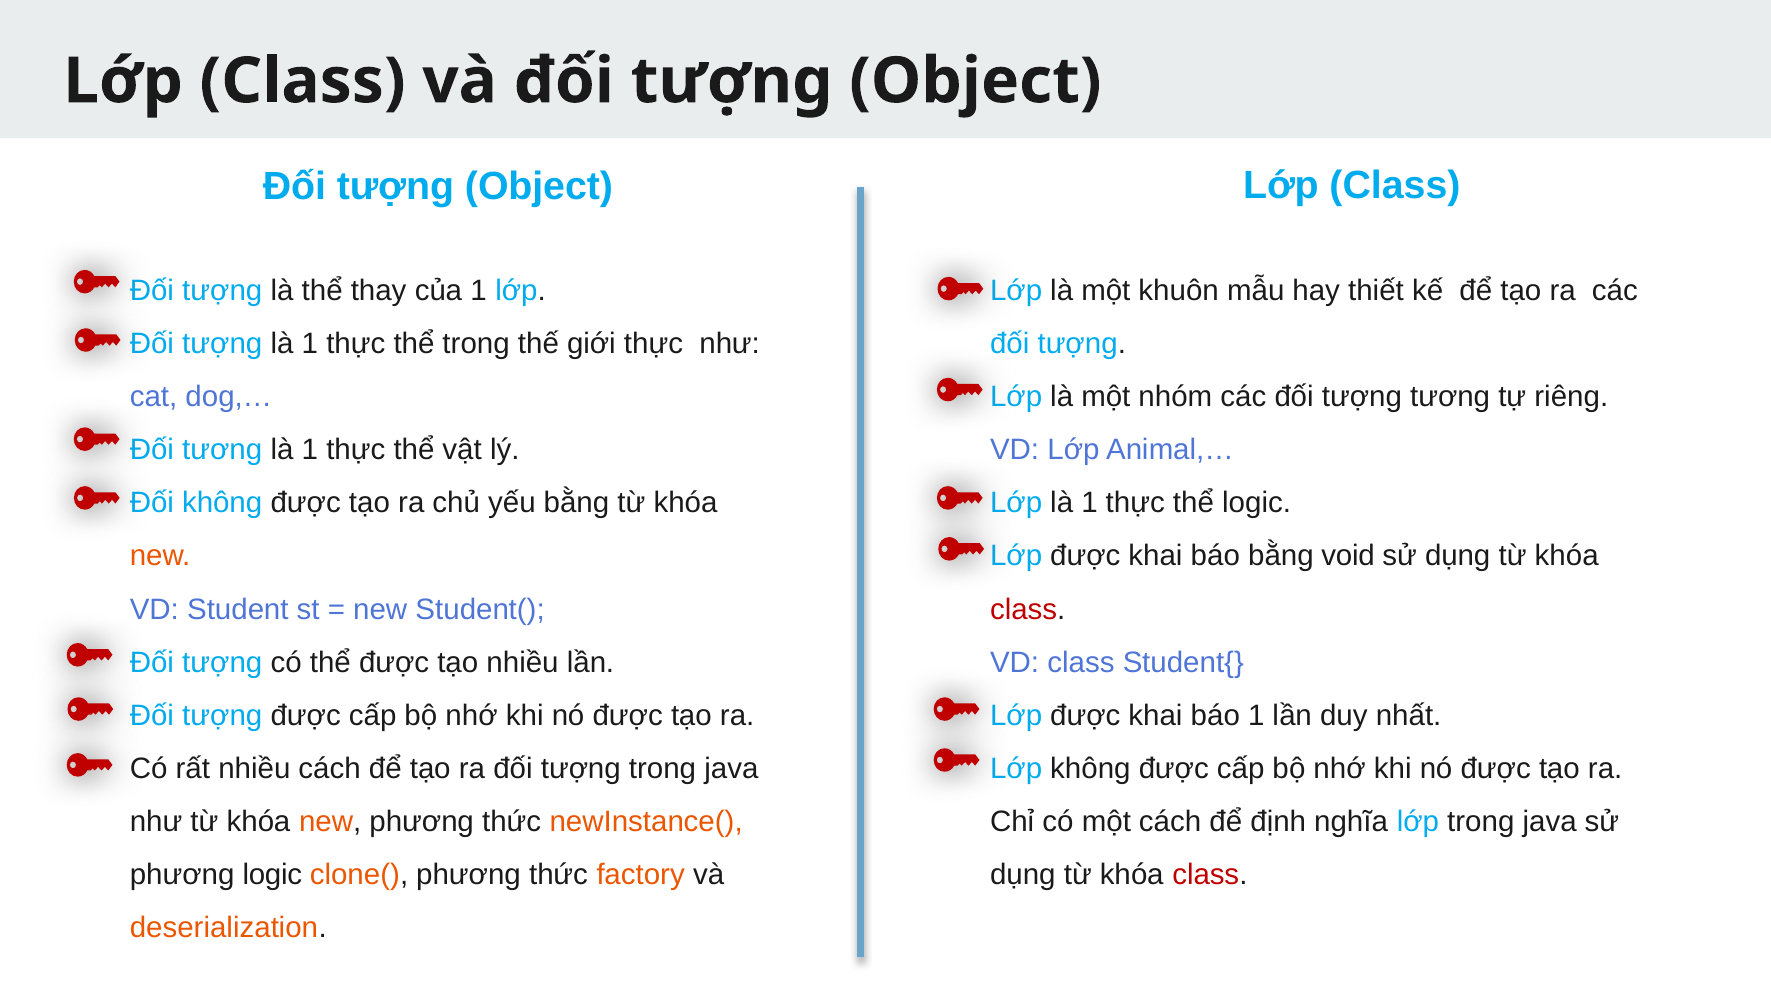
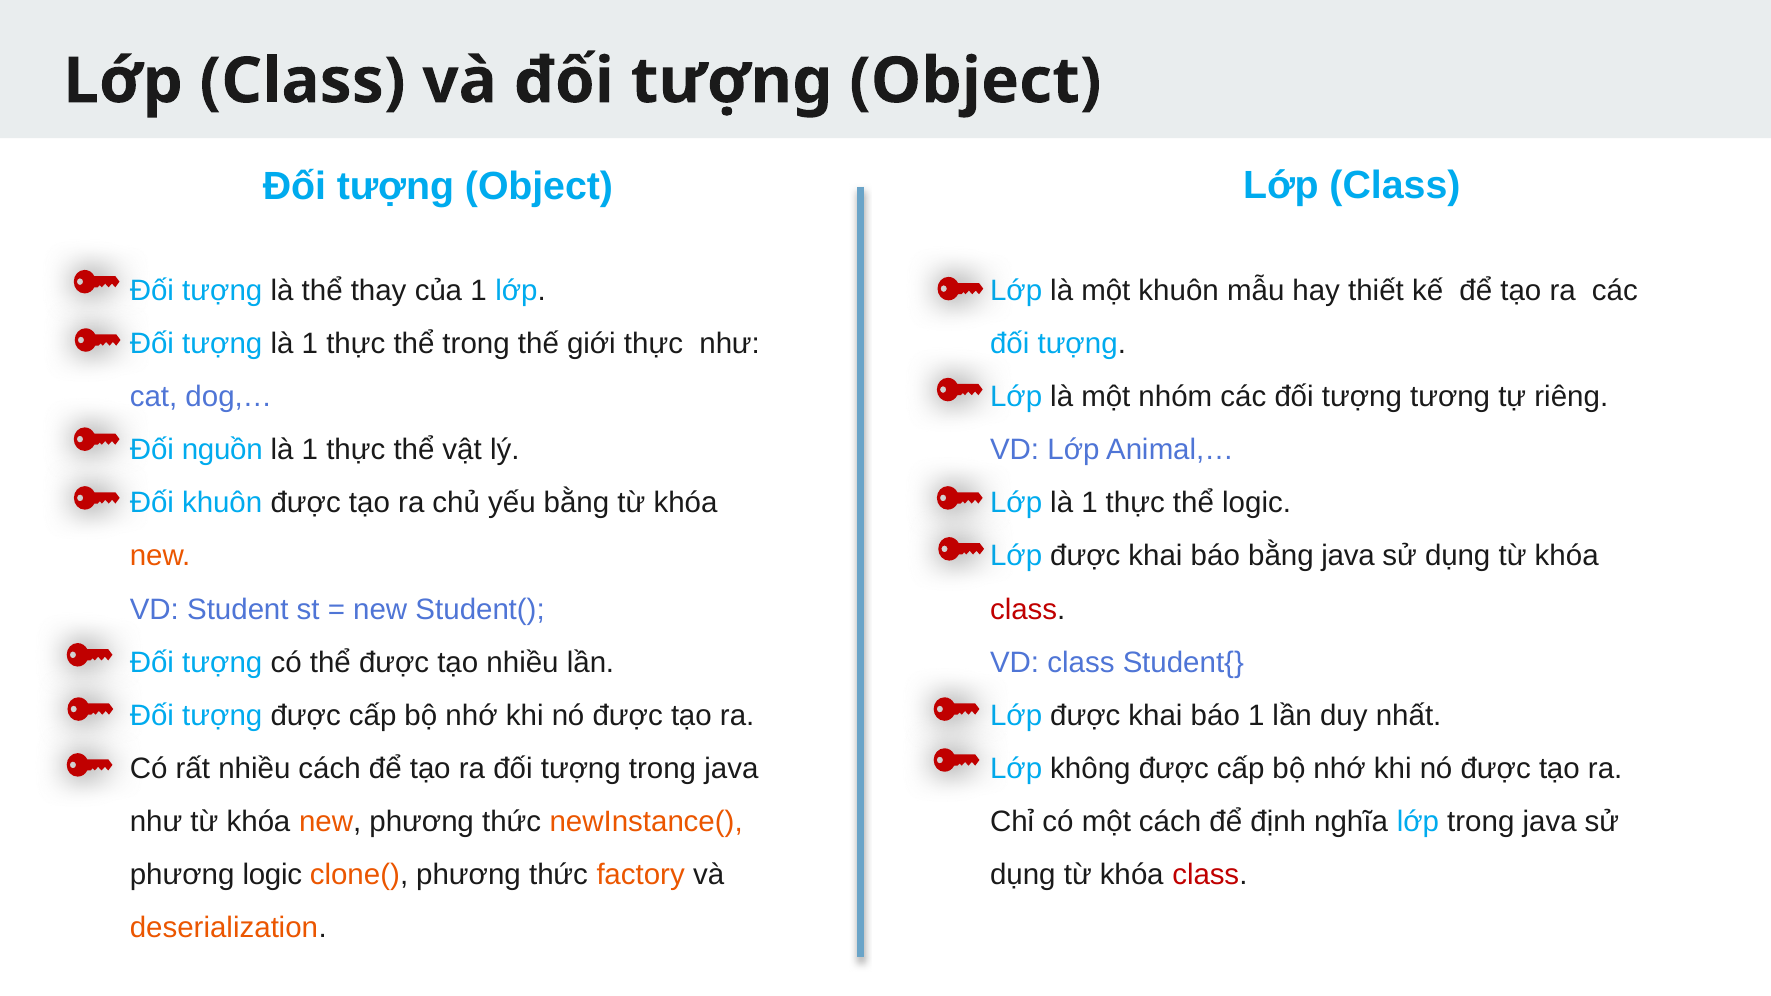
tương at (222, 450): tương -> nguồn
không at (222, 503): không -> khuôn
bằng void: void -> java
